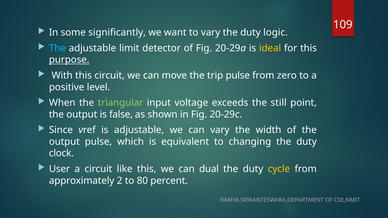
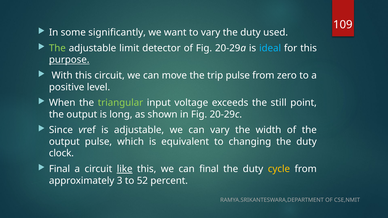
logic: logic -> used
The at (57, 48) colour: light blue -> light green
ideal colour: yellow -> light blue
false: false -> long
User at (59, 169): User -> Final
like underline: none -> present
can dual: dual -> final
2: 2 -> 3
80: 80 -> 52
